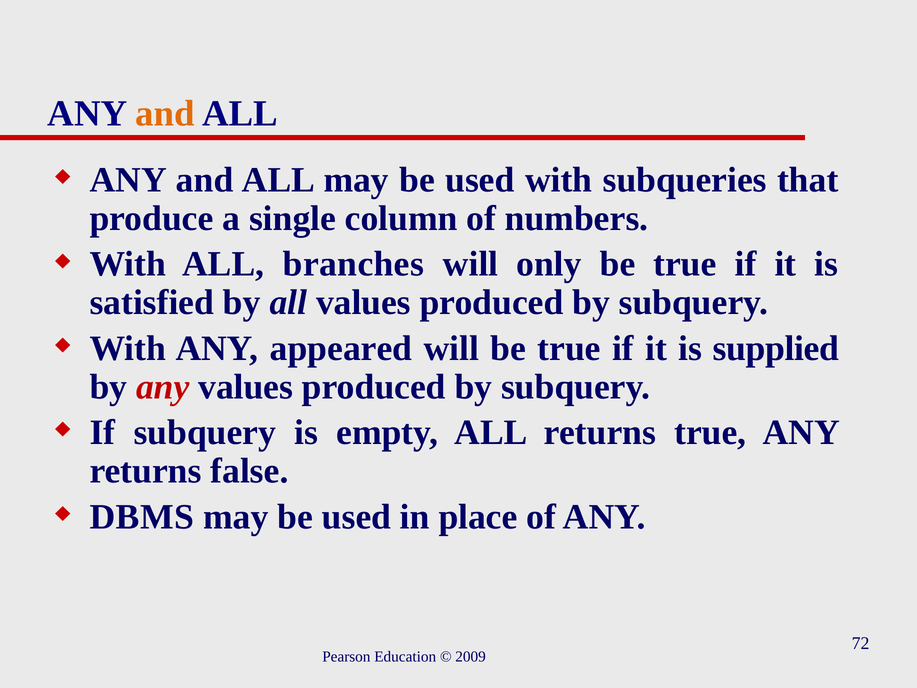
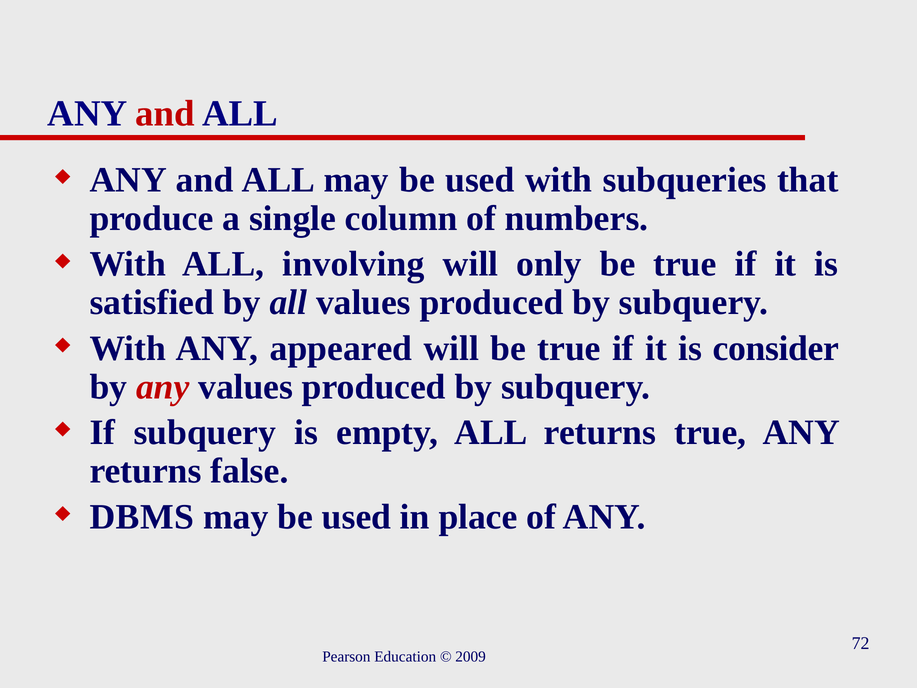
and at (165, 113) colour: orange -> red
branches: branches -> involving
supplied: supplied -> consider
